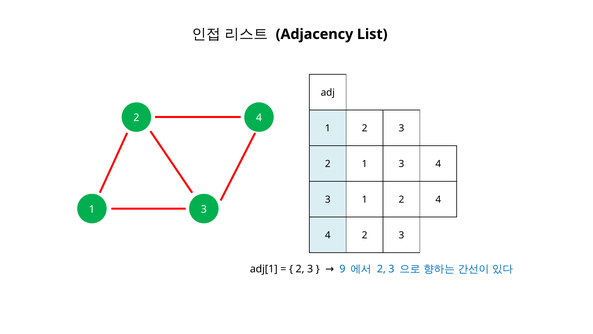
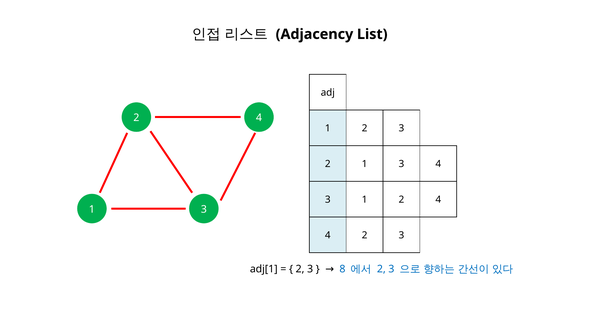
9: 9 -> 8
